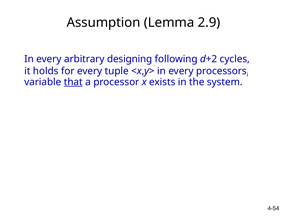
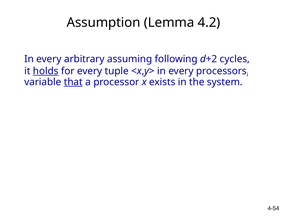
2.9: 2.9 -> 4.2
designing: designing -> assuming
holds underline: none -> present
